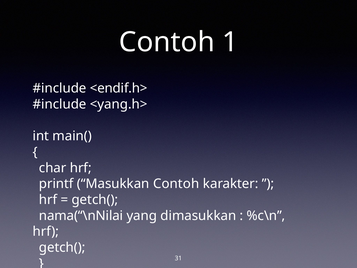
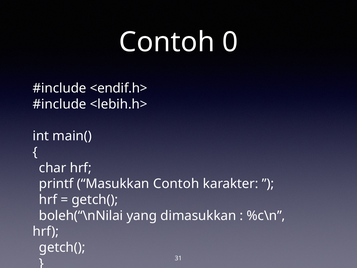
1: 1 -> 0
<yang.h>: <yang.h> -> <lebih.h>
nama(“\nNilai: nama(“\nNilai -> boleh(“\nNilai
